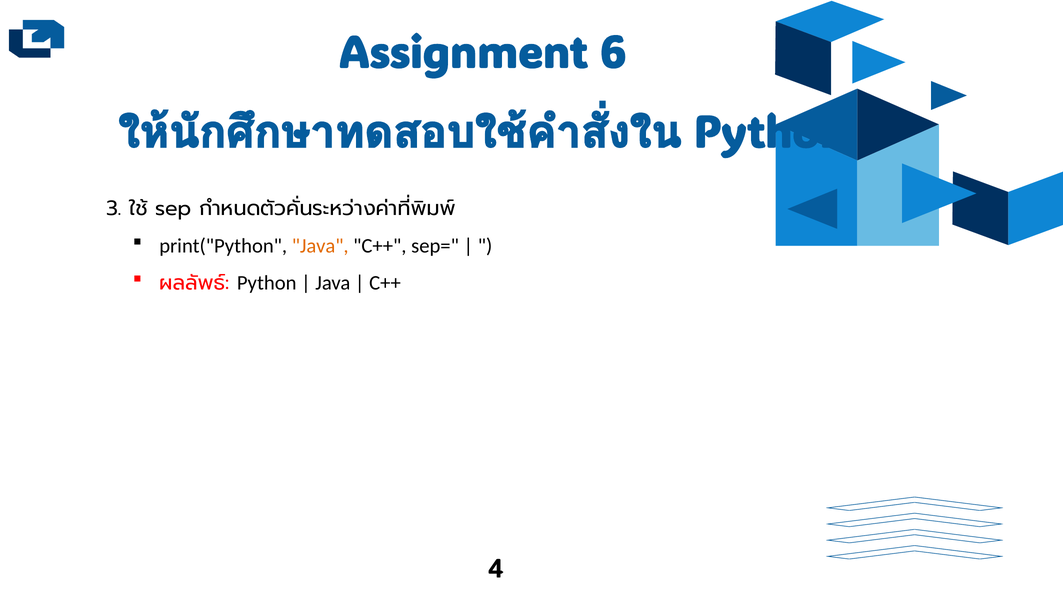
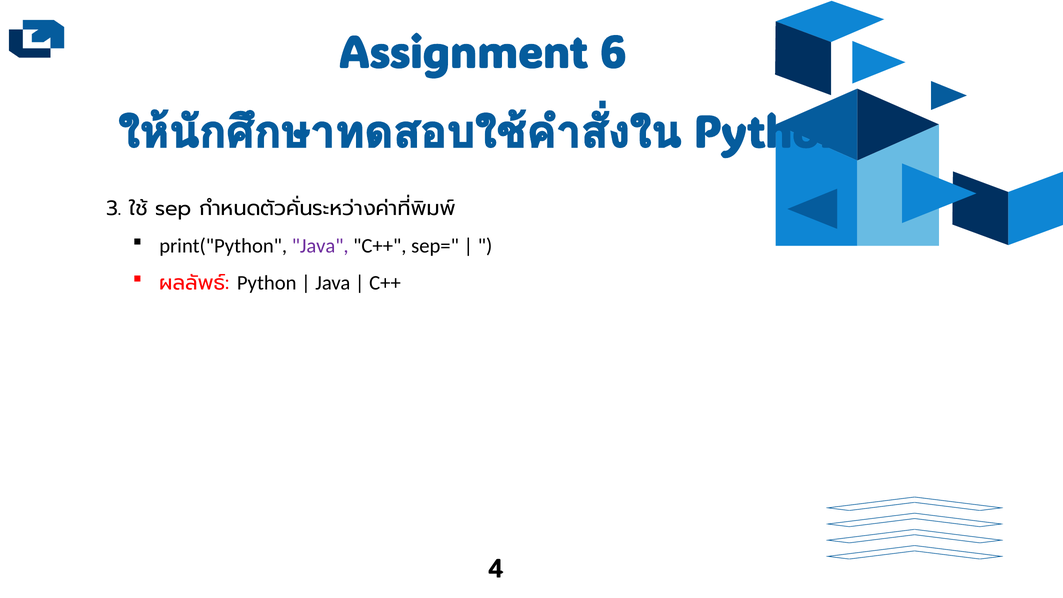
Java at (320, 246) colour: orange -> purple
